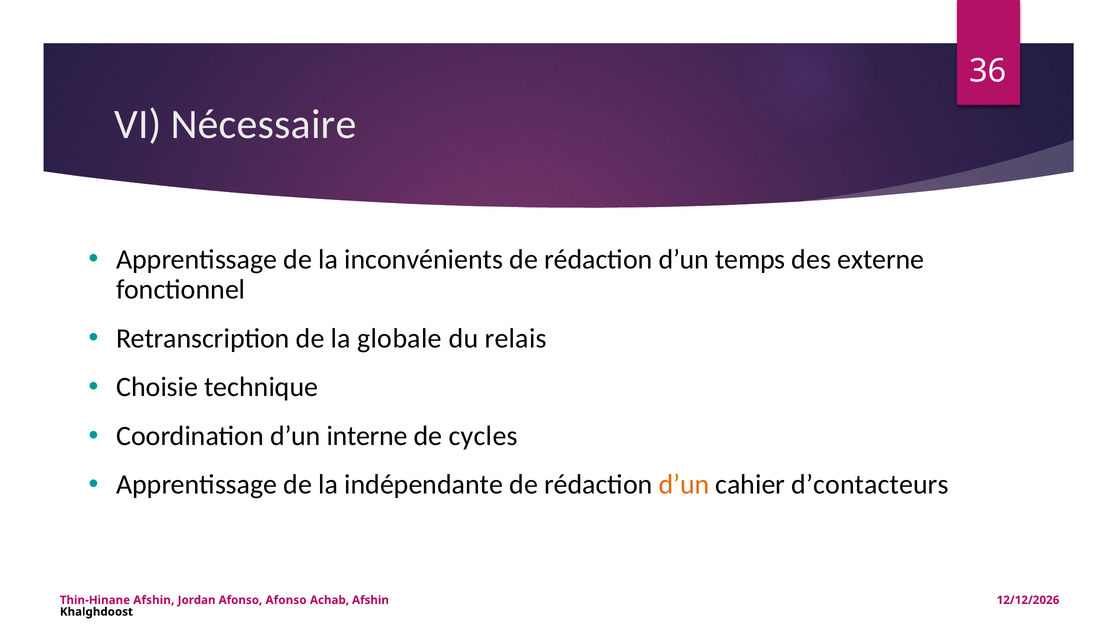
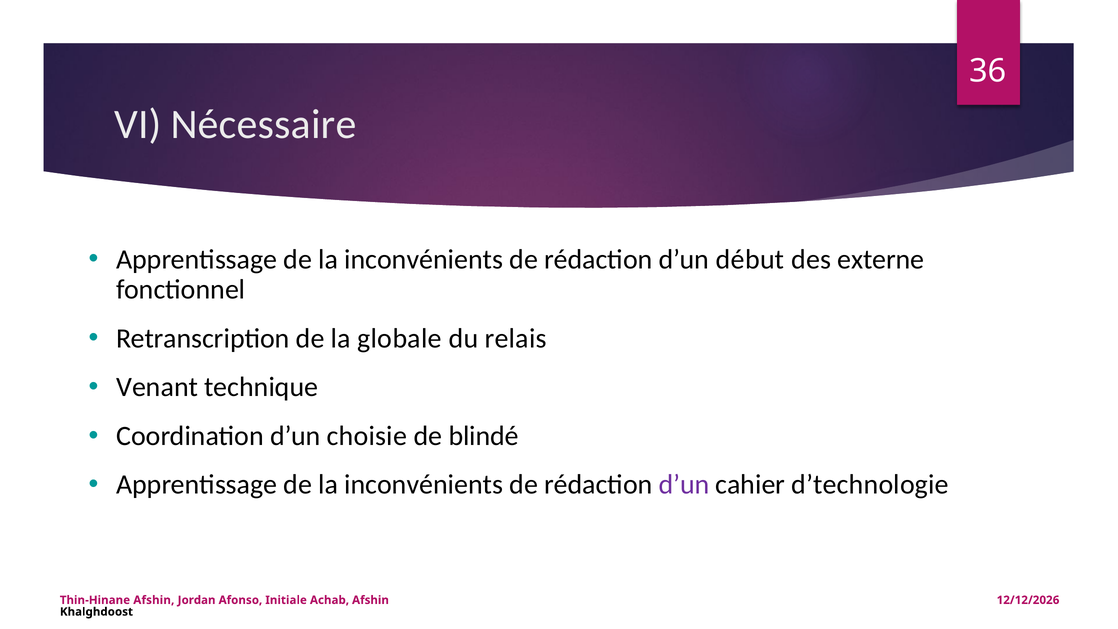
temps: temps -> début
Choisie: Choisie -> Venant
interne: interne -> choisie
cycles: cycles -> blindé
indépendante at (424, 485): indépendante -> inconvénients
d’un at (684, 485) colour: orange -> purple
d’contacteurs: d’contacteurs -> d’technologie
Afonso Afonso: Afonso -> Initiale
